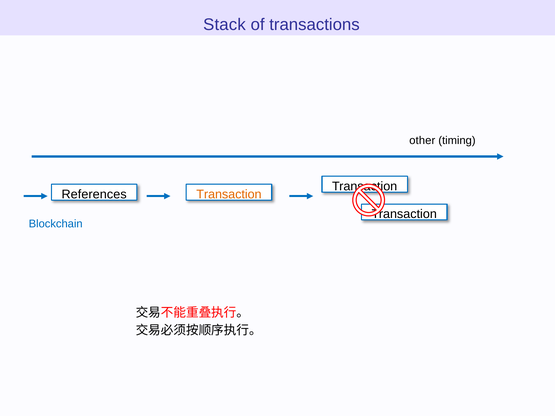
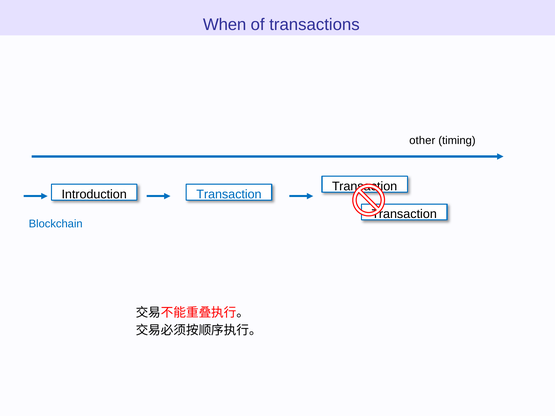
Stack: Stack -> When
References: References -> Introduction
Transaction at (229, 194) colour: orange -> blue
